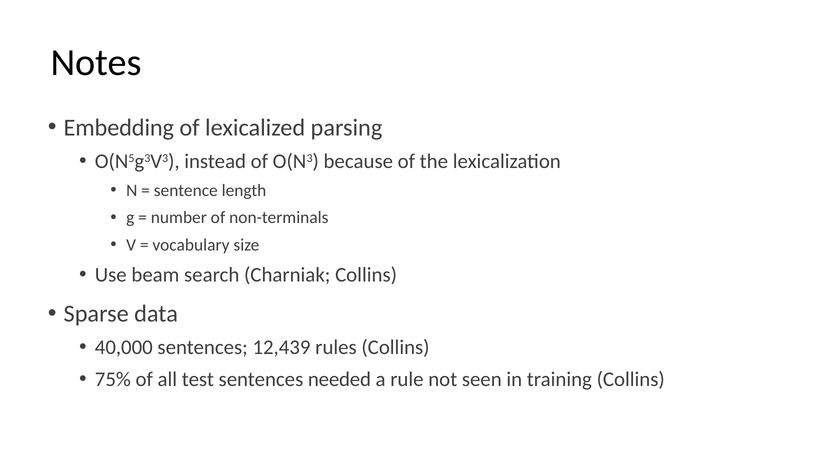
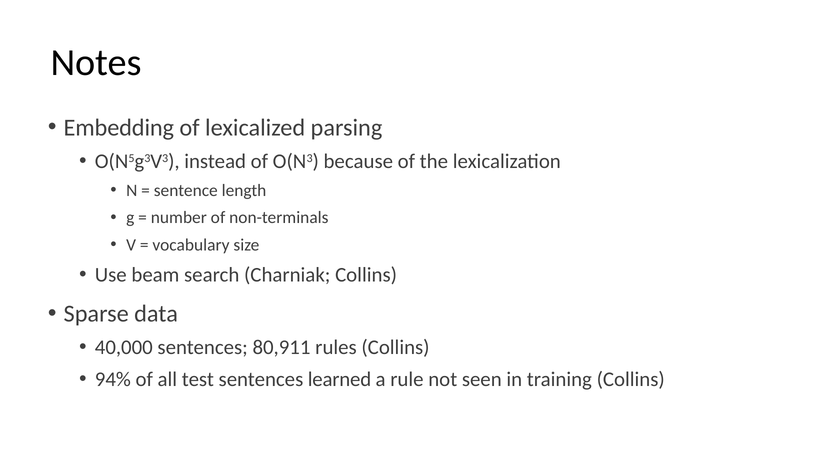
12,439: 12,439 -> 80,911
75%: 75% -> 94%
needed: needed -> learned
